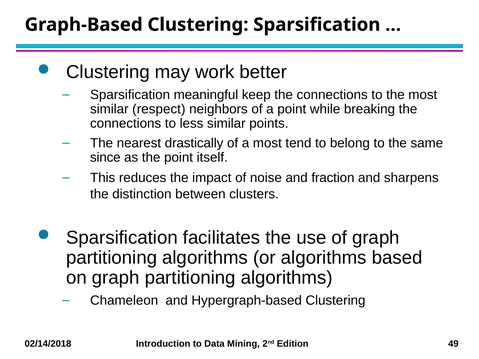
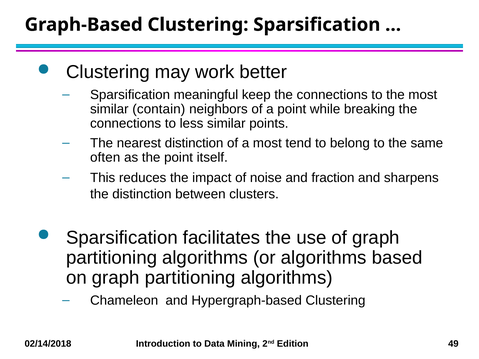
respect: respect -> contain
nearest drastically: drastically -> distinction
since: since -> often
